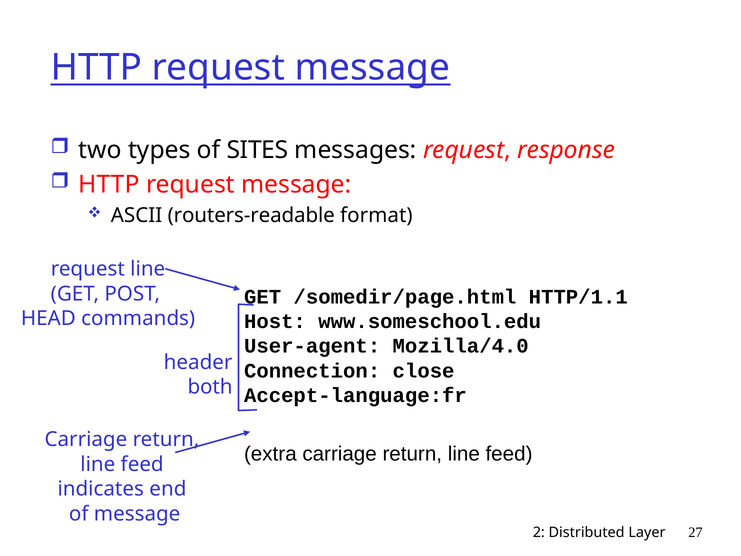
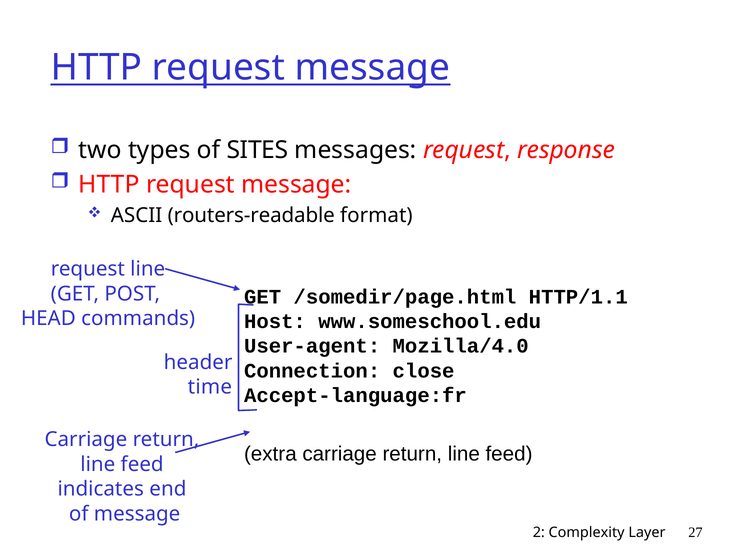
both: both -> time
Distributed: Distributed -> Complexity
